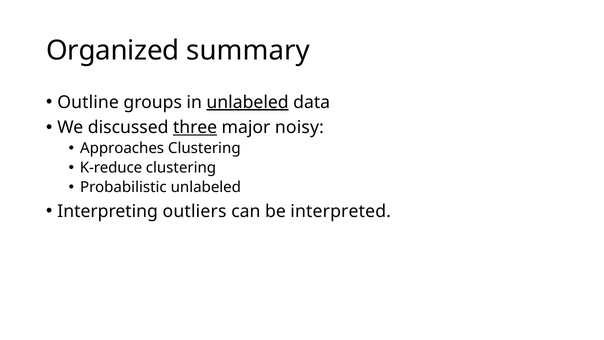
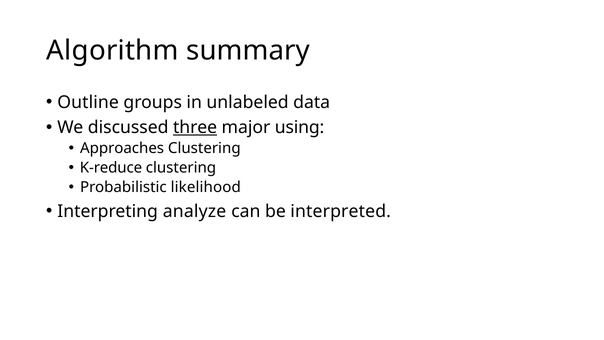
Organized: Organized -> Algorithm
unlabeled at (248, 102) underline: present -> none
noisy: noisy -> using
Probabilistic unlabeled: unlabeled -> likelihood
outliers: outliers -> analyze
